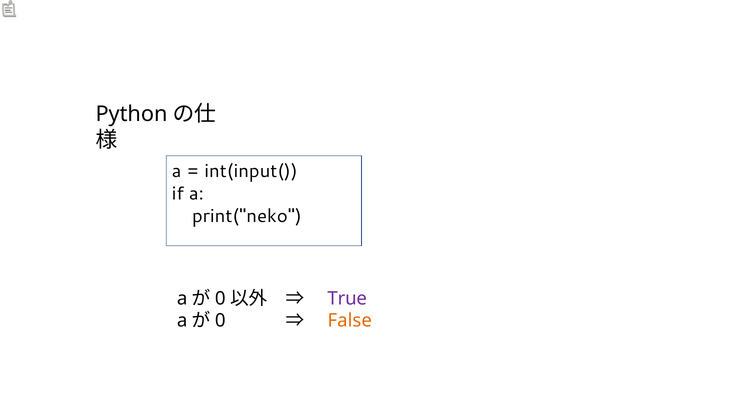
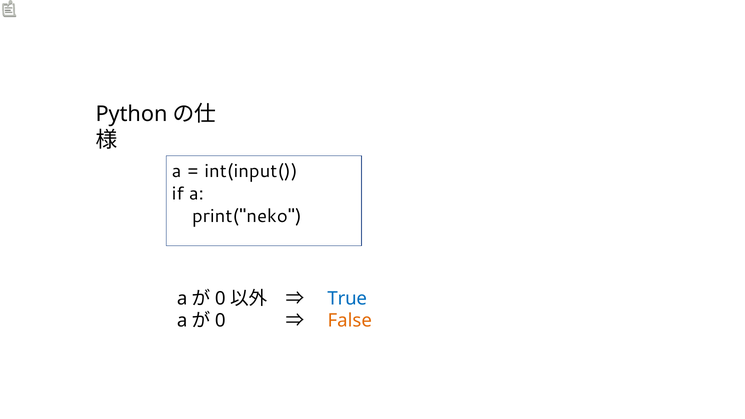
True colour: purple -> blue
